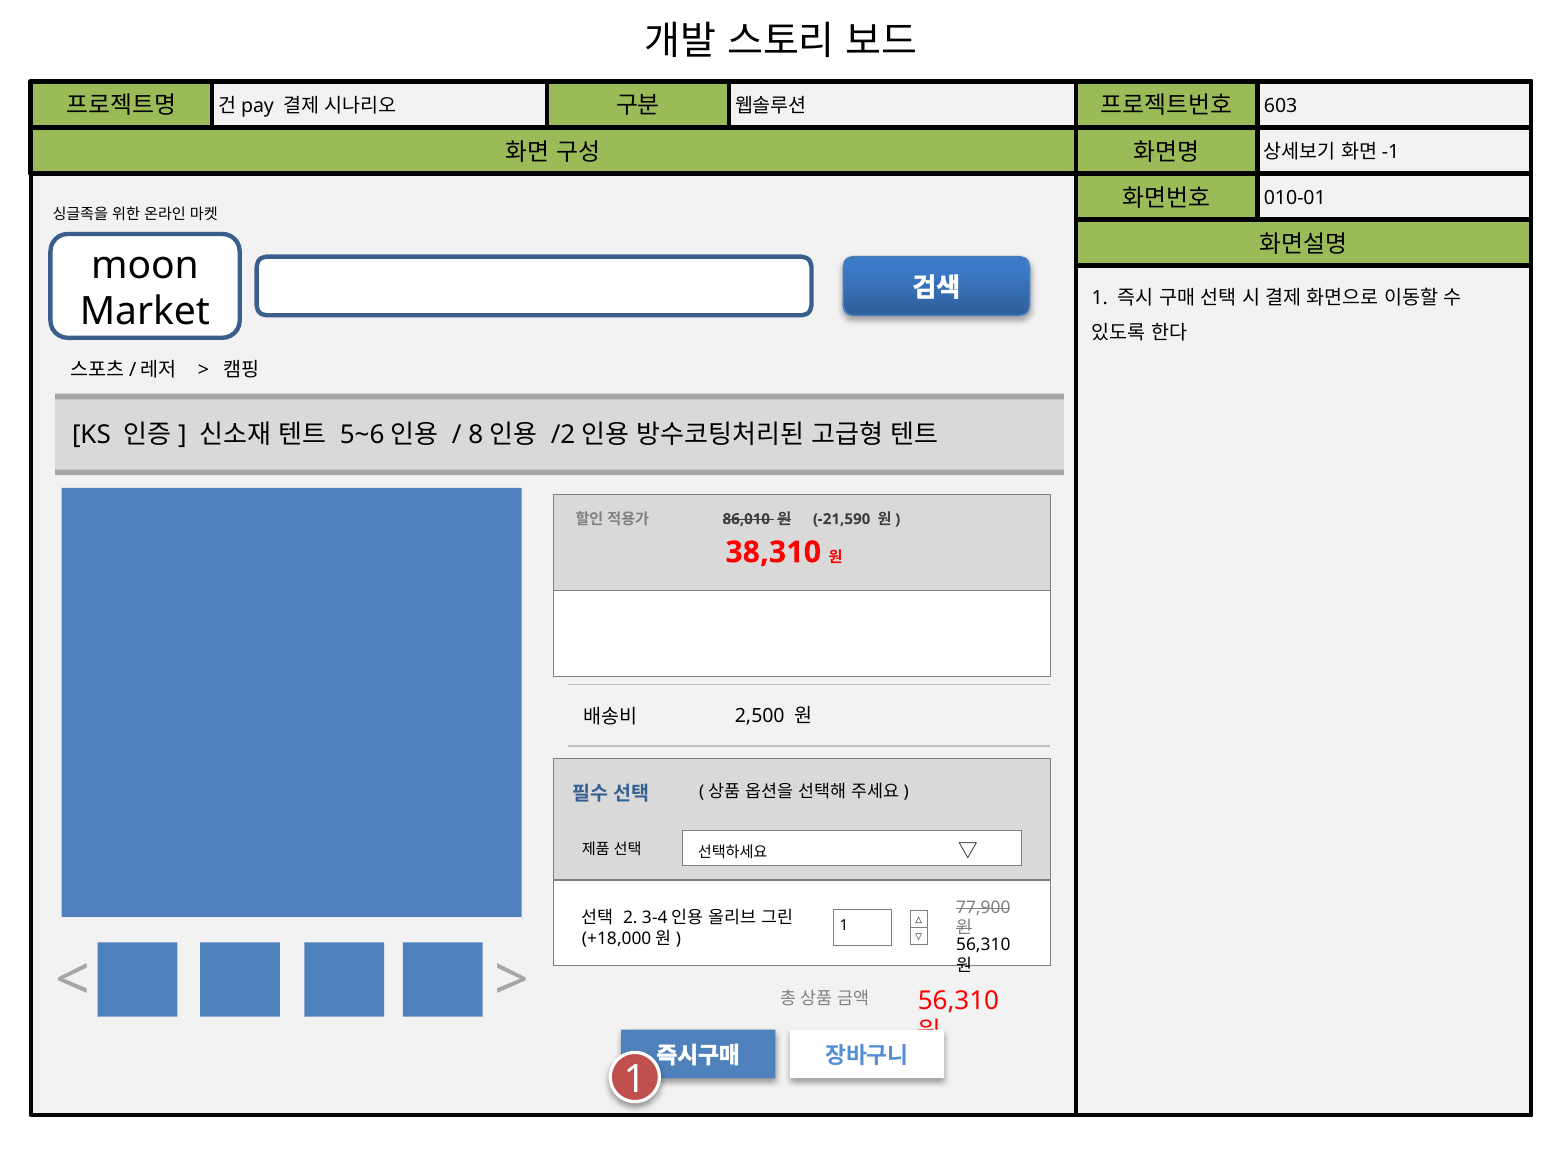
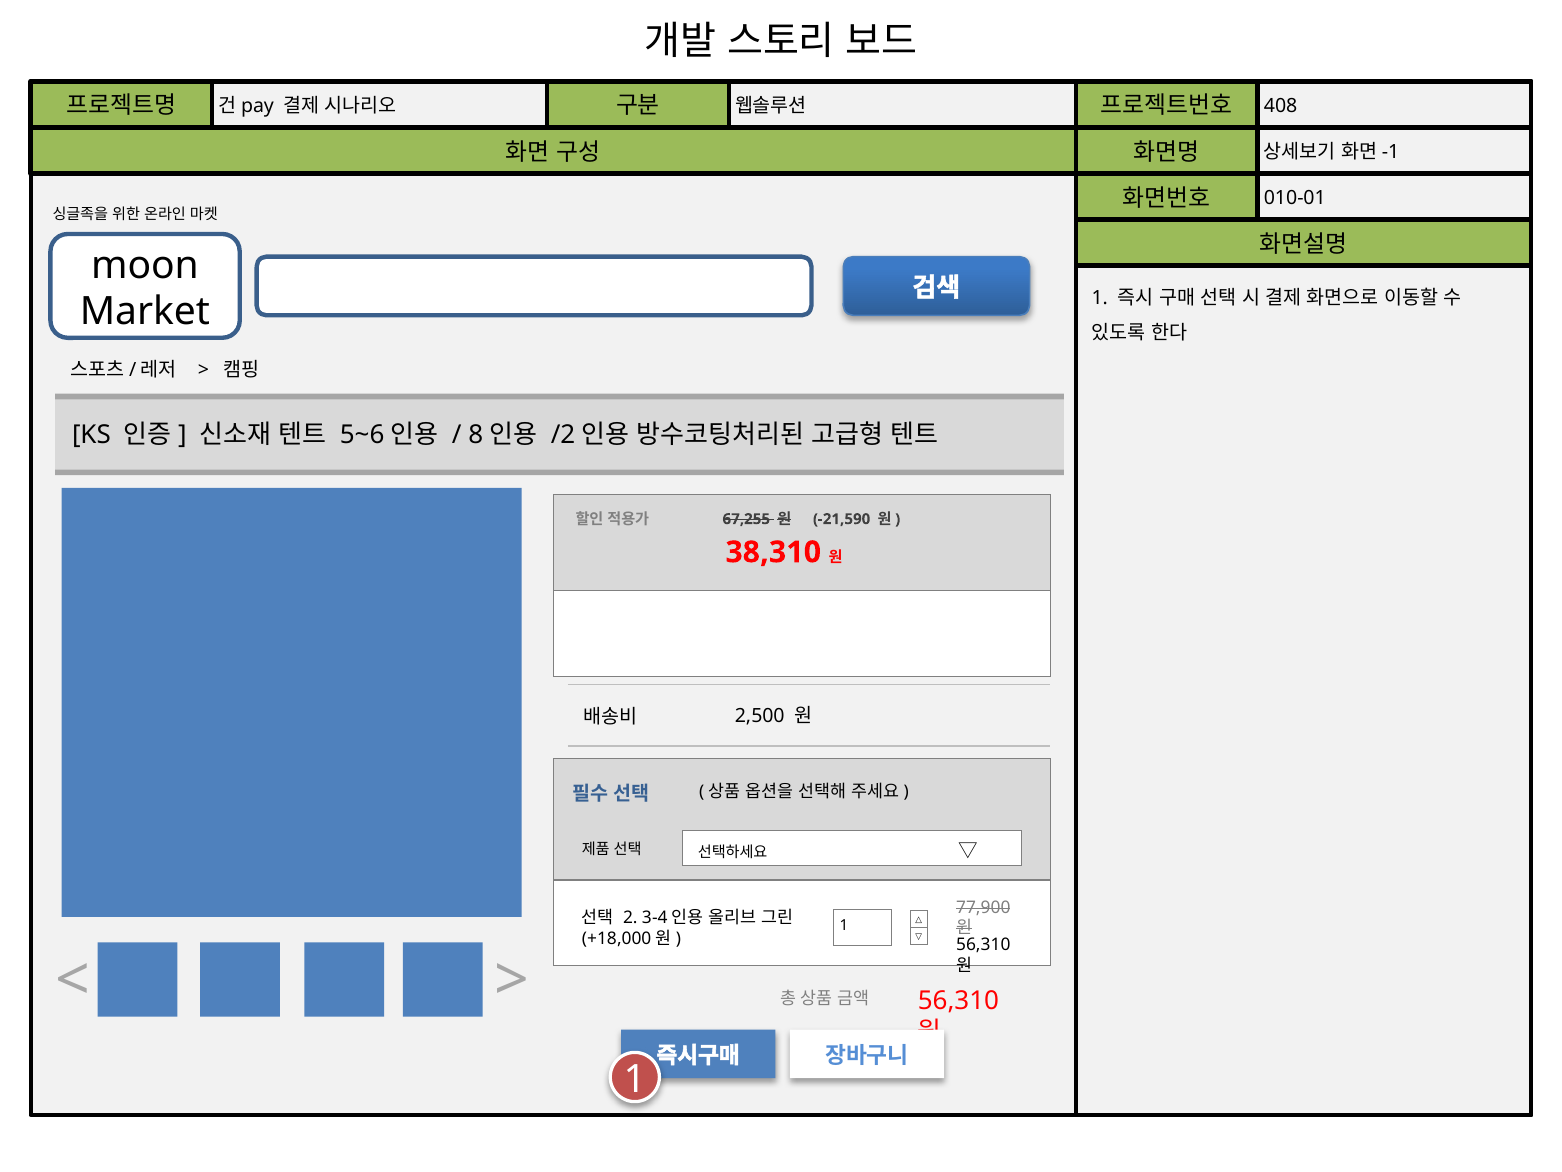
603: 603 -> 408
86,010: 86,010 -> 67,255
